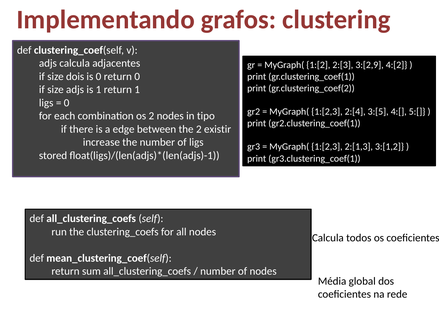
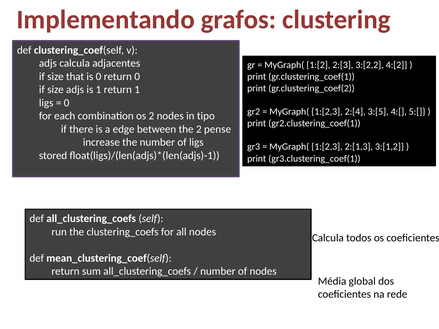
3:[2,9: 3:[2,9 -> 3:[2,2
dois: dois -> that
existir: existir -> pense
